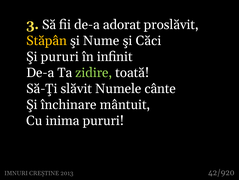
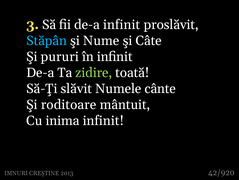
de-a adorat: adorat -> infinit
Stăpân colour: yellow -> light blue
Căci: Căci -> Câte
închinare: închinare -> roditoare
inima pururi: pururi -> infinit
